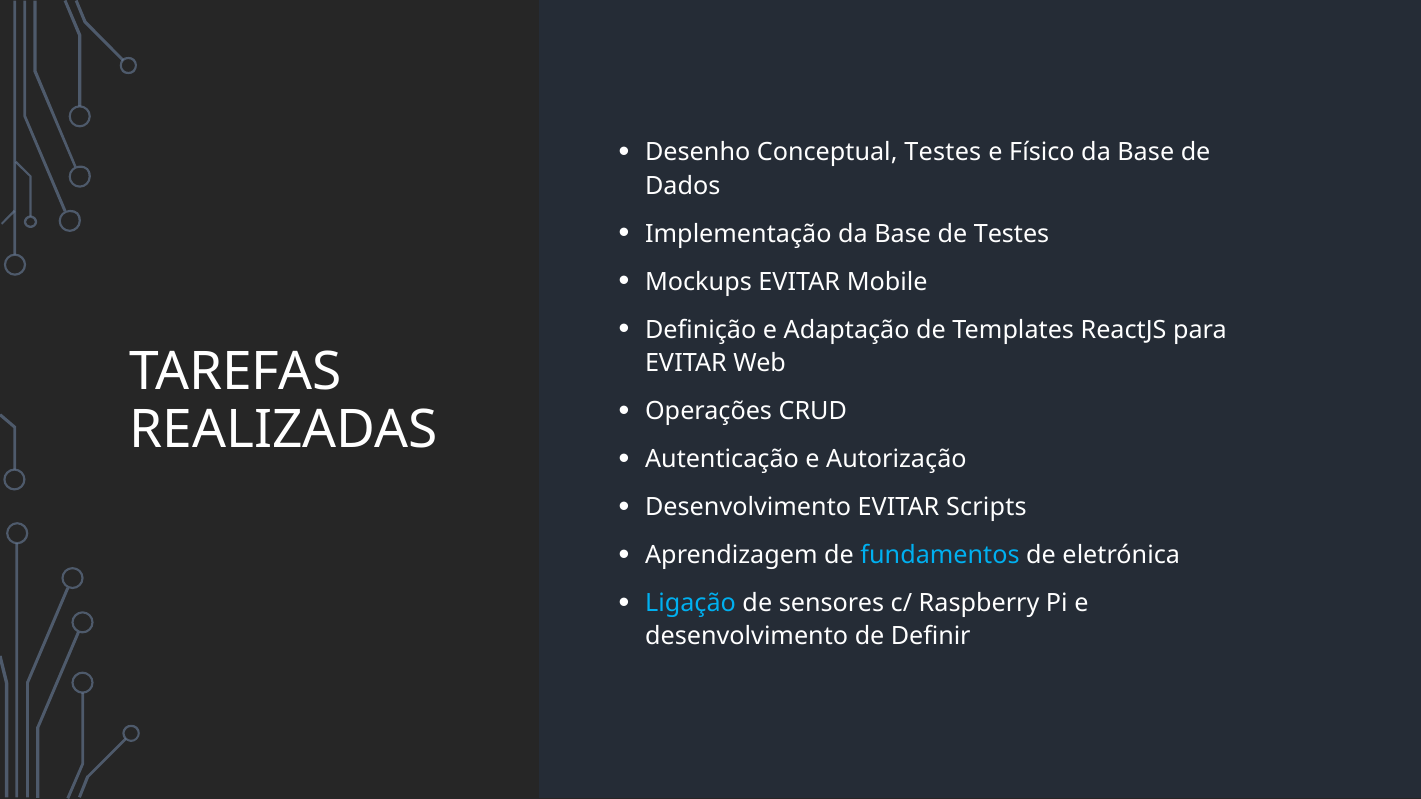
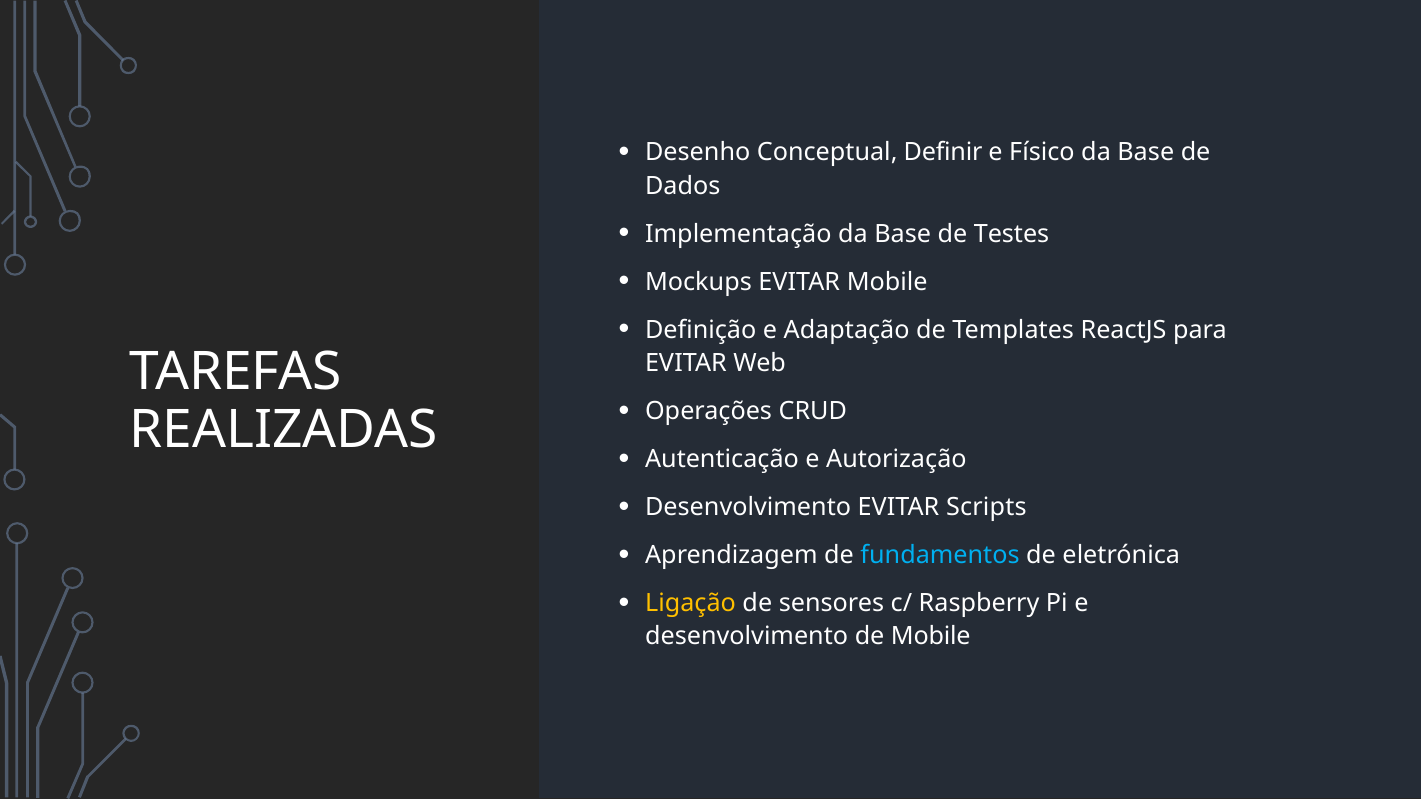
Conceptual Testes: Testes -> Definir
Ligação colour: light blue -> yellow
de Definir: Definir -> Mobile
